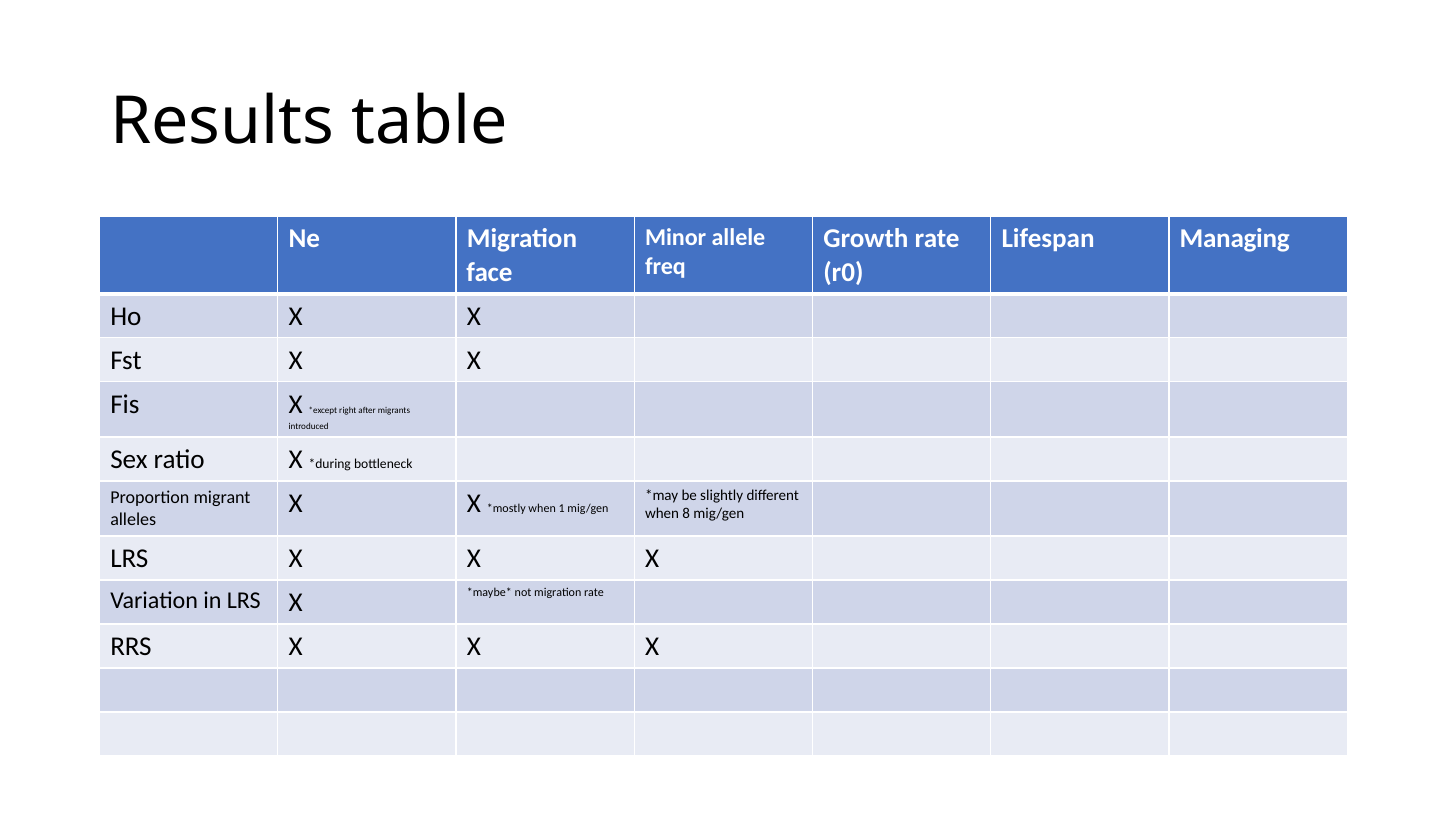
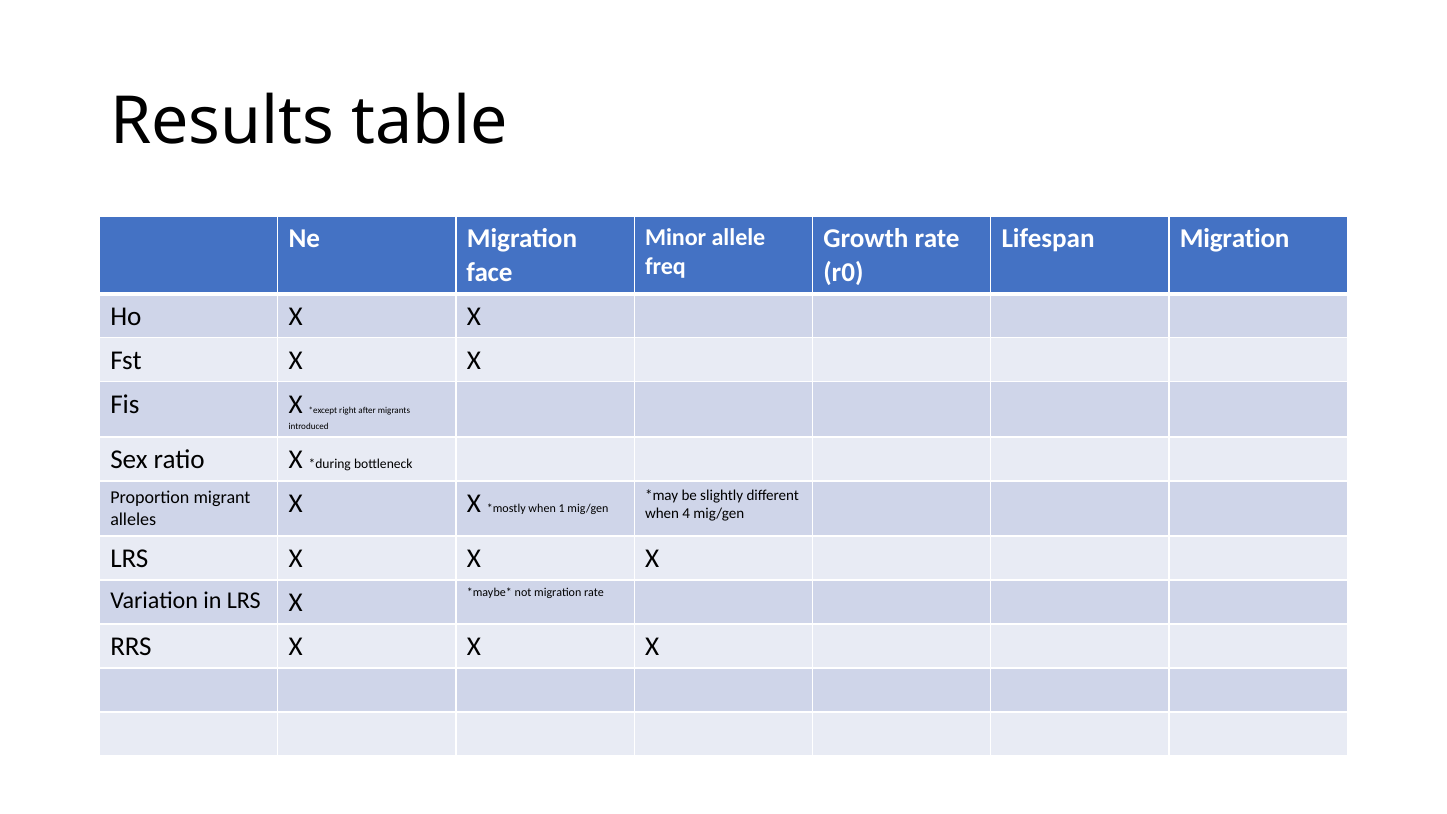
Lifespan Managing: Managing -> Migration
8: 8 -> 4
